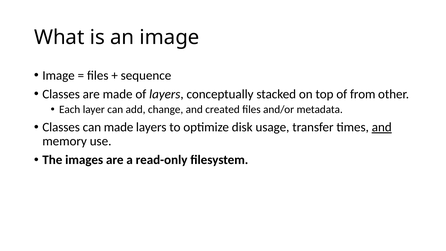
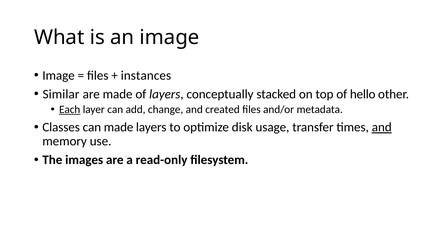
sequence: sequence -> instances
Classes at (61, 94): Classes -> Similar
from: from -> hello
Each underline: none -> present
